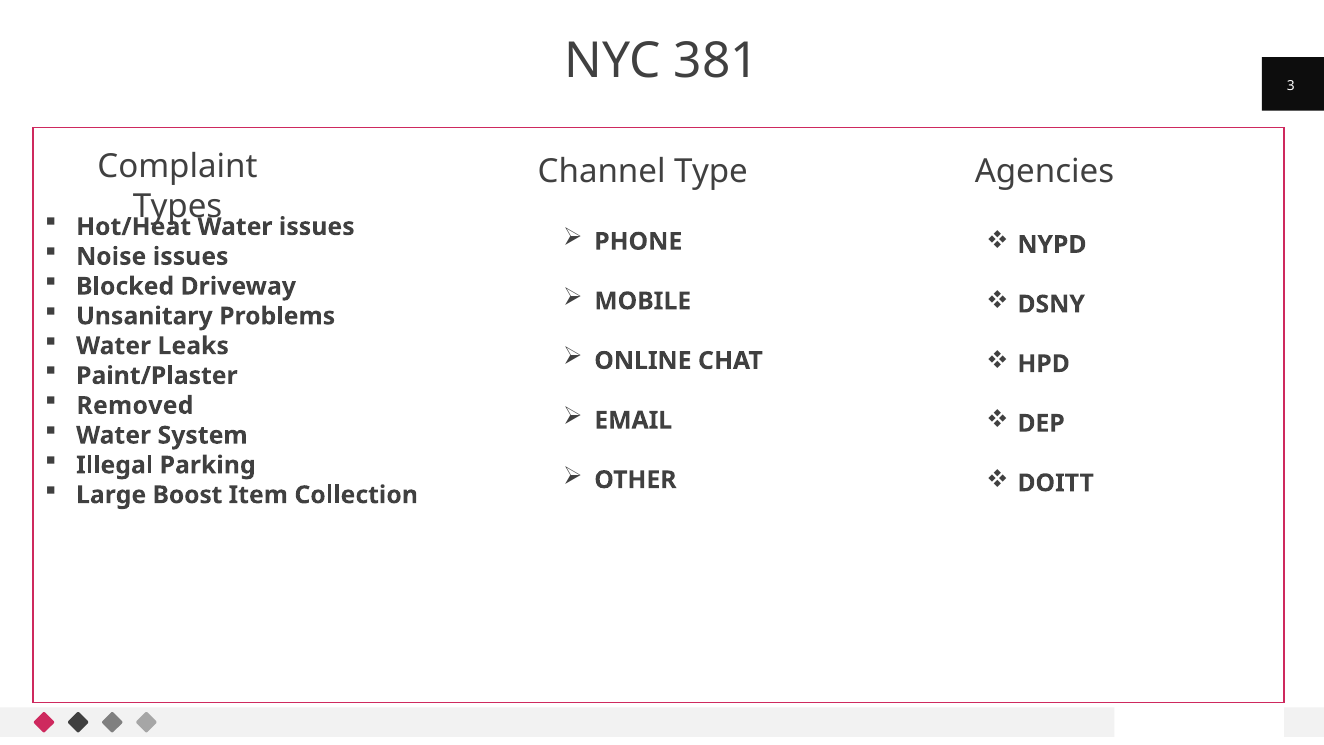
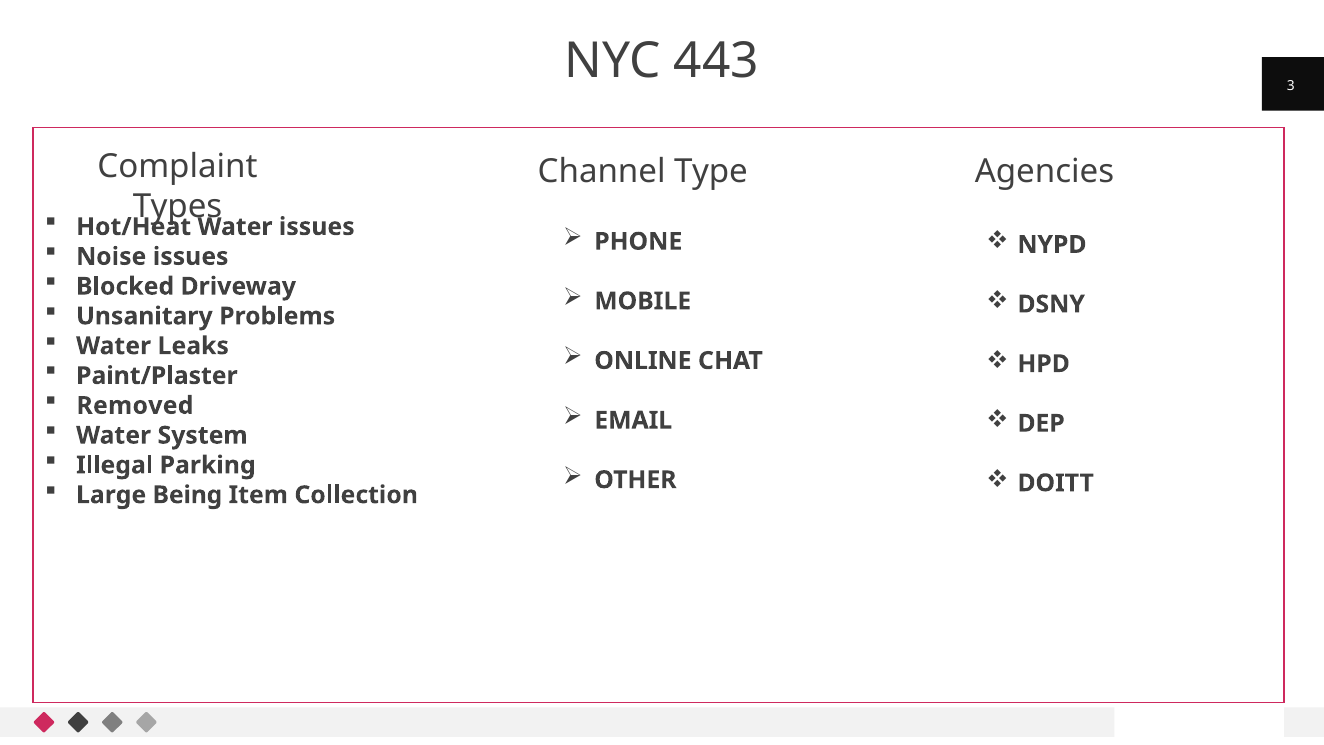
381: 381 -> 443
Boost: Boost -> Being
